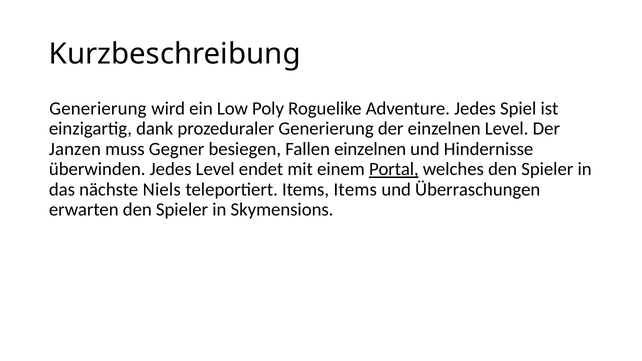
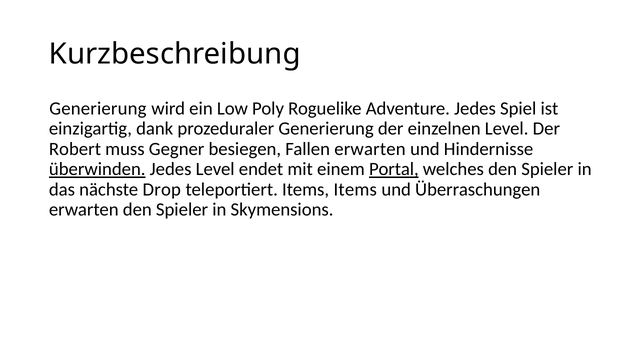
Janzen: Janzen -> Robert
Fallen einzelnen: einzelnen -> erwarten
überwinden underline: none -> present
Niels: Niels -> Drop
